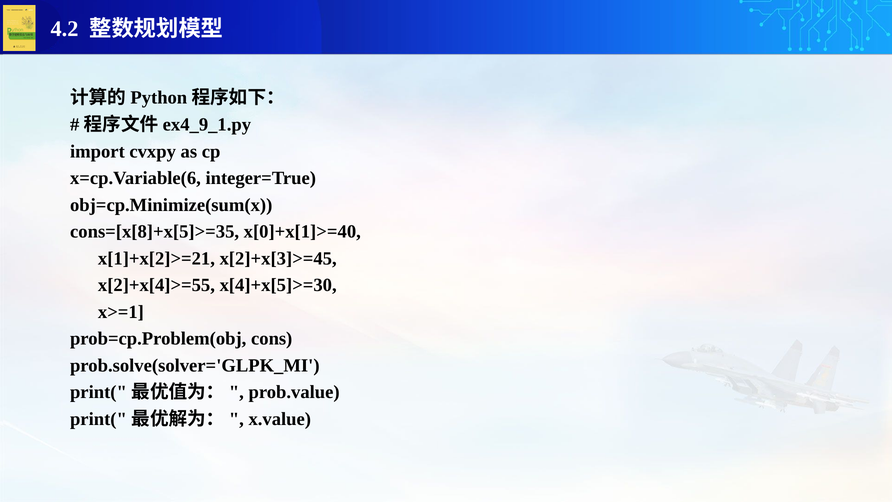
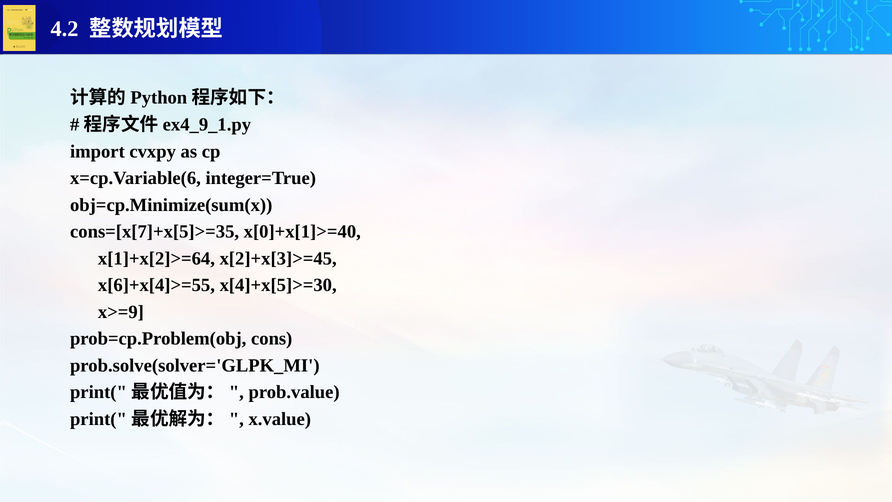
cons=[x[8]+x[5]>=35: cons=[x[8]+x[5]>=35 -> cons=[x[7]+x[5]>=35
x[1]+x[2]>=21: x[1]+x[2]>=21 -> x[1]+x[2]>=64
x[2]+x[4]>=55: x[2]+x[4]>=55 -> x[6]+x[4]>=55
x>=1: x>=1 -> x>=9
